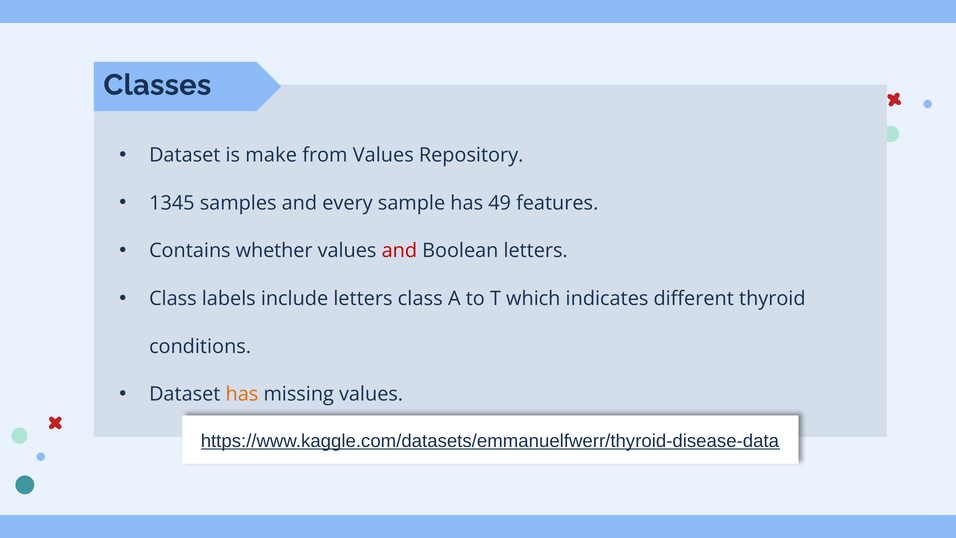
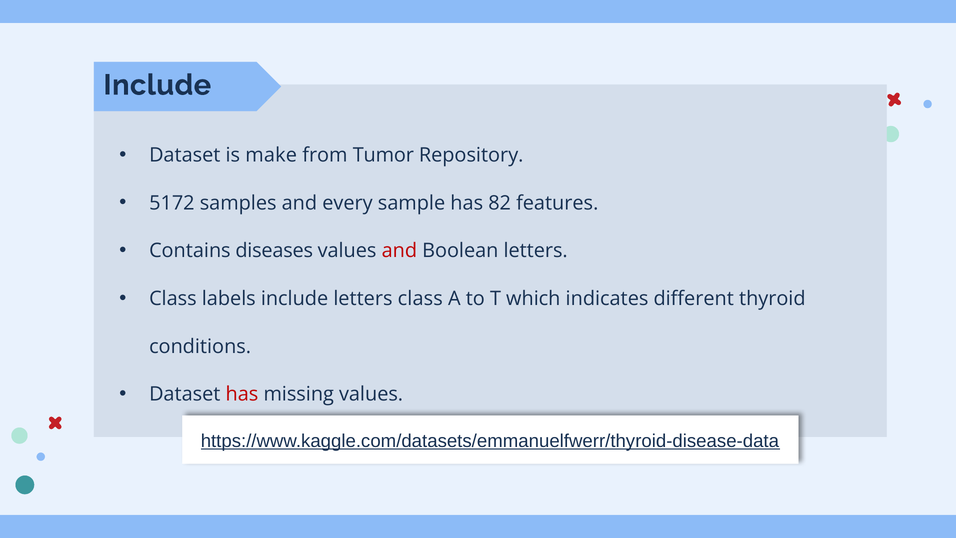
Classes at (157, 85): Classes -> Include
from Values: Values -> Tumor
1345: 1345 -> 5172
49: 49 -> 82
whether: whether -> diseases
has at (242, 394) colour: orange -> red
